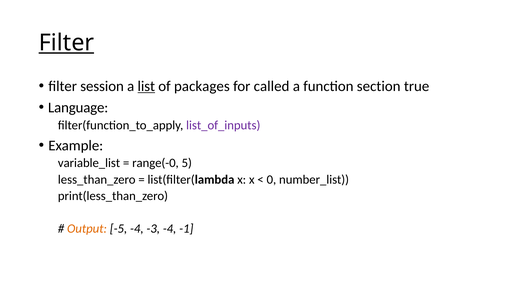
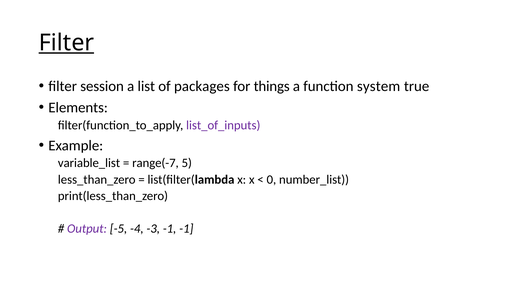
list underline: present -> none
called: called -> things
section: section -> system
Language: Language -> Elements
range(-0: range(-0 -> range(-7
Output colour: orange -> purple
-3 -4: -4 -> -1
